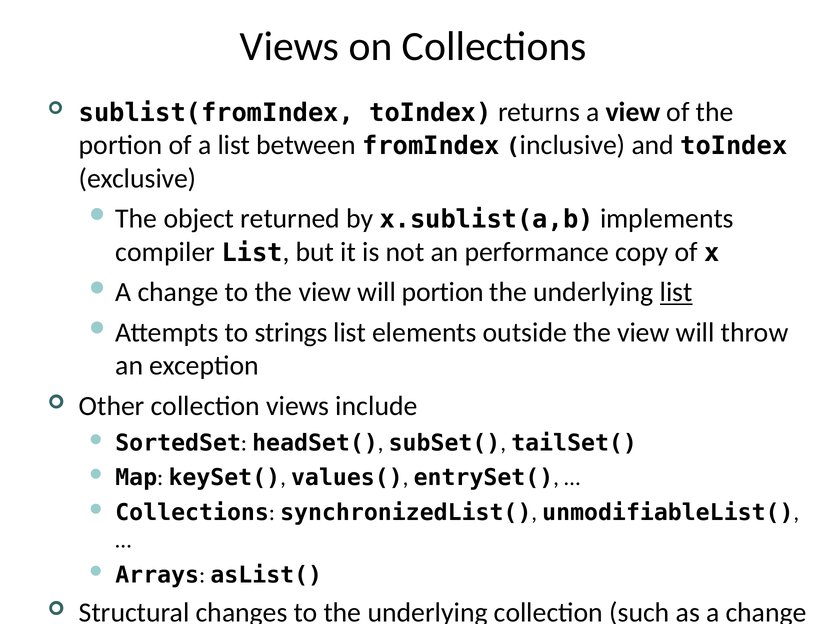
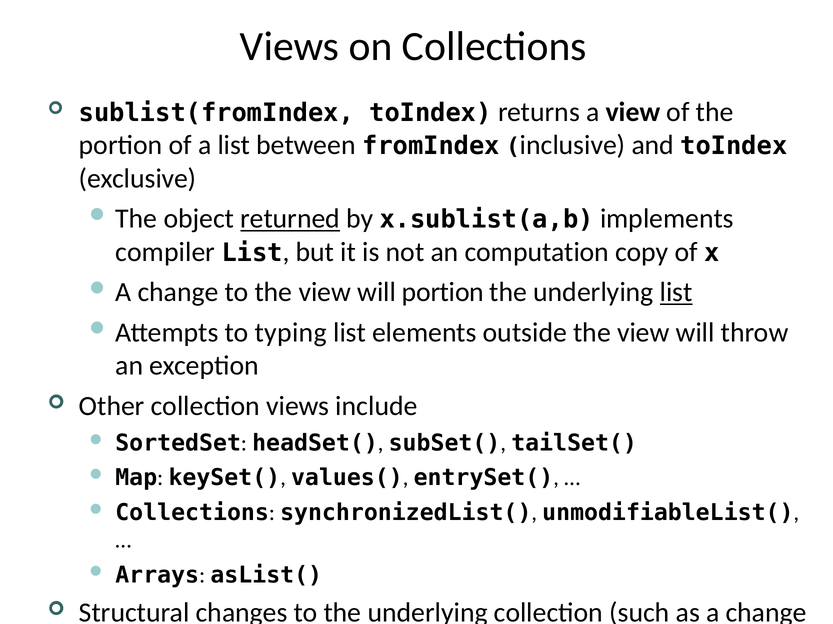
returned underline: none -> present
performance: performance -> computation
strings: strings -> typing
